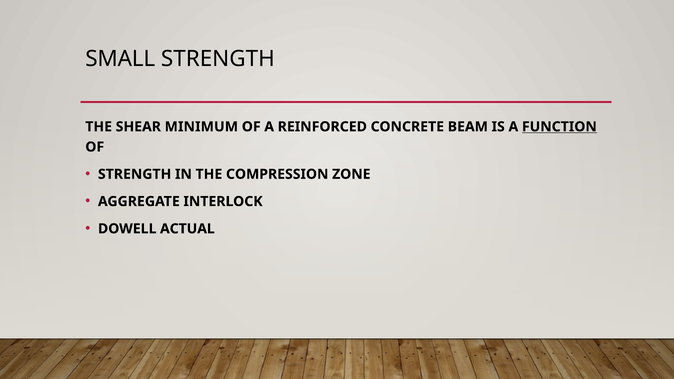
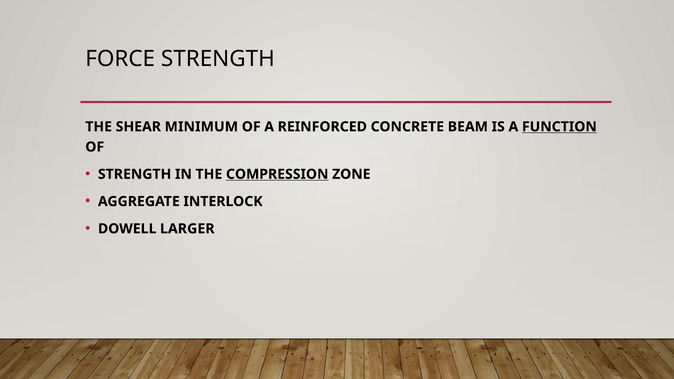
SMALL: SMALL -> FORCE
COMPRESSION underline: none -> present
ACTUAL: ACTUAL -> LARGER
